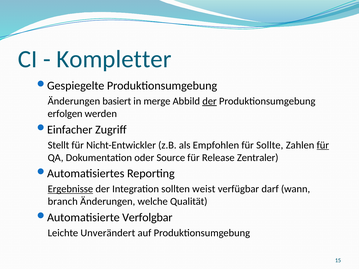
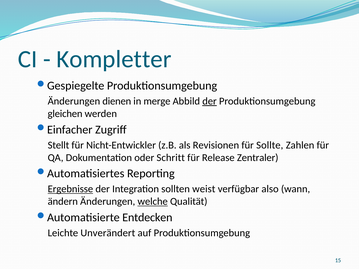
basiert: basiert -> dienen
erfolgen: erfolgen -> gleichen
Empfohlen: Empfohlen -> Revisionen
für at (323, 145) underline: present -> none
Source: Source -> Schritt
darf: darf -> also
branch: branch -> ändern
welche underline: none -> present
Verfolgbar: Verfolgbar -> Entdecken
